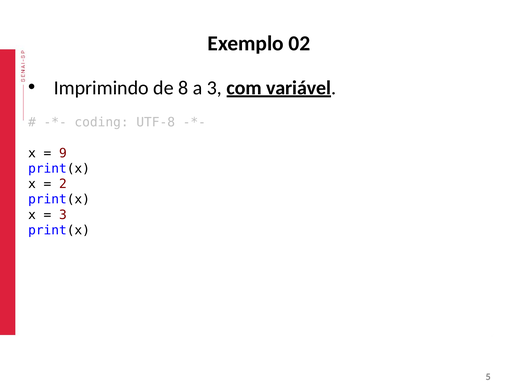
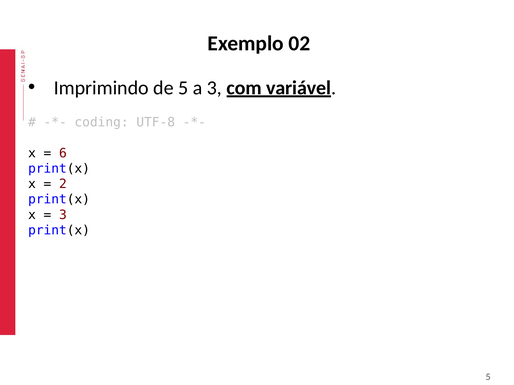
de 8: 8 -> 5
9: 9 -> 6
